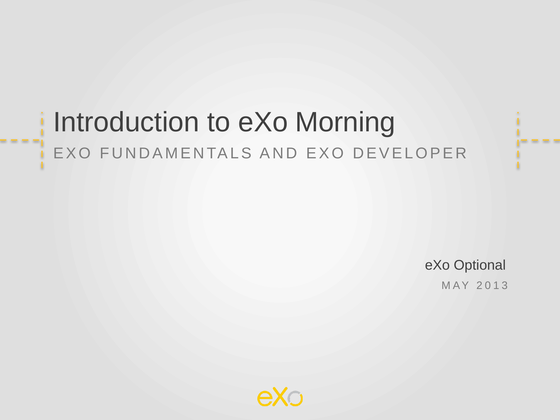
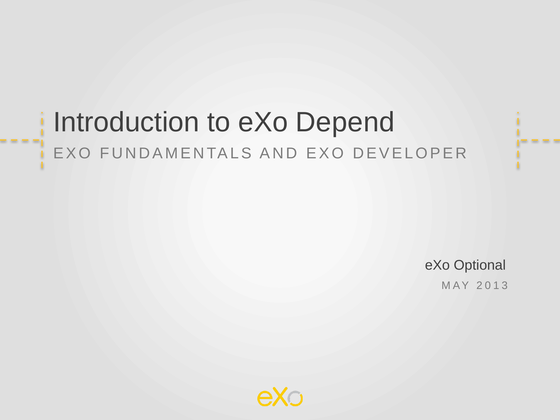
Morning: Morning -> Depend
